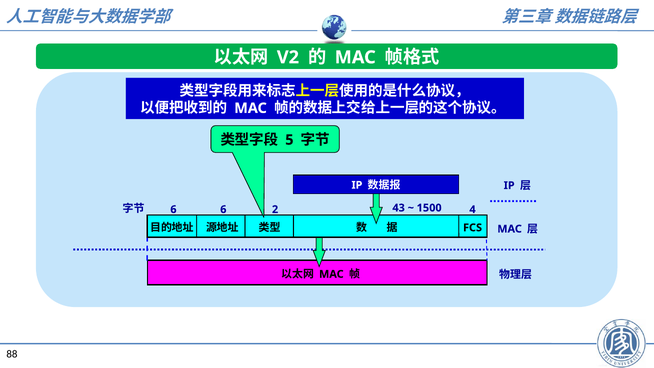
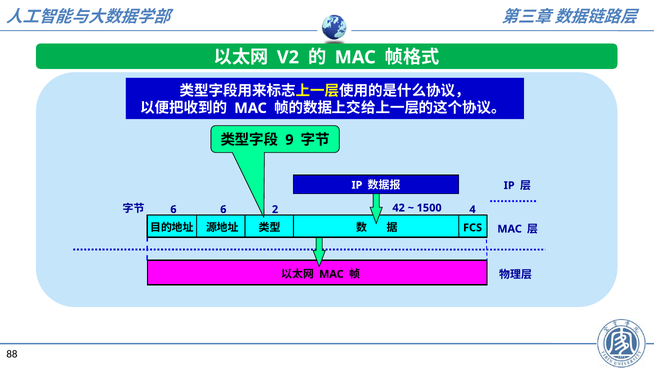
5: 5 -> 9
43: 43 -> 42
